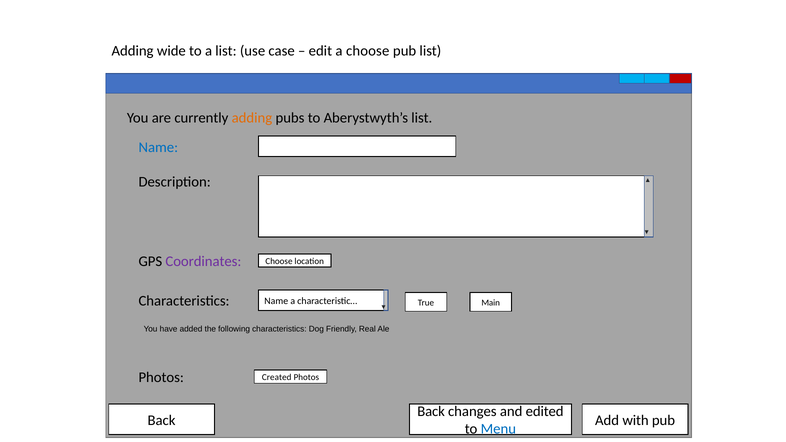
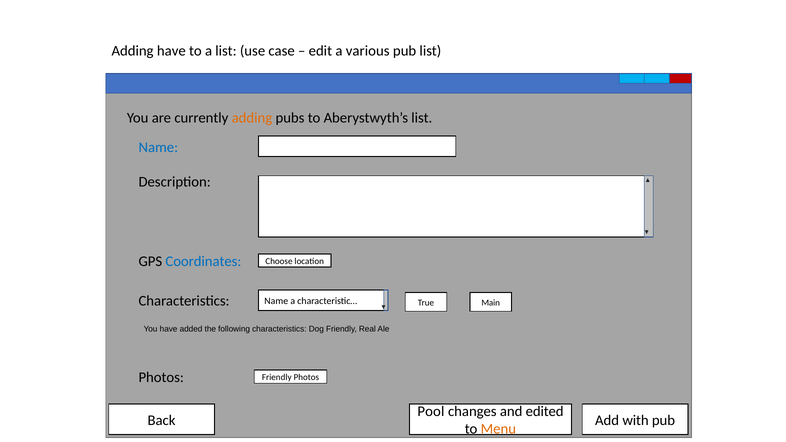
Adding wide: wide -> have
a choose: choose -> various
Coordinates colour: purple -> blue
Created at (277, 377): Created -> Friendly
Back at (431, 412): Back -> Pool
Menu colour: blue -> orange
